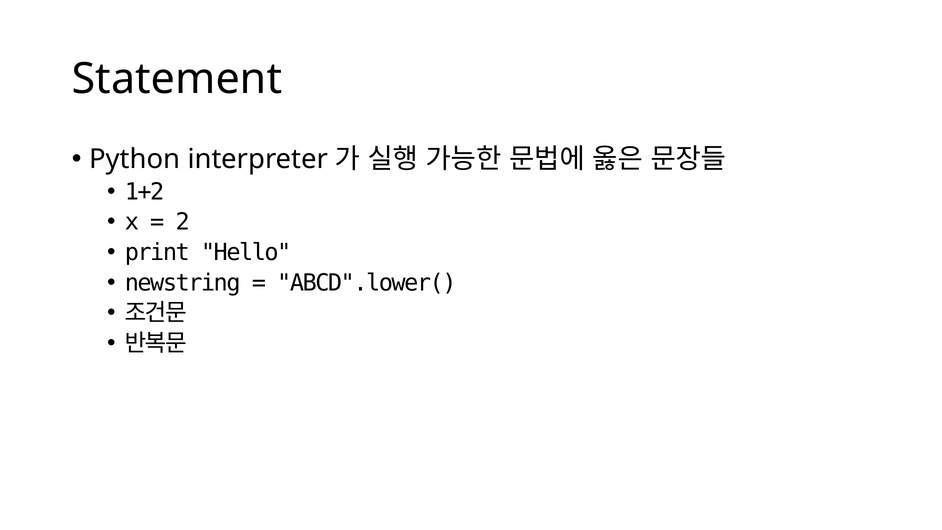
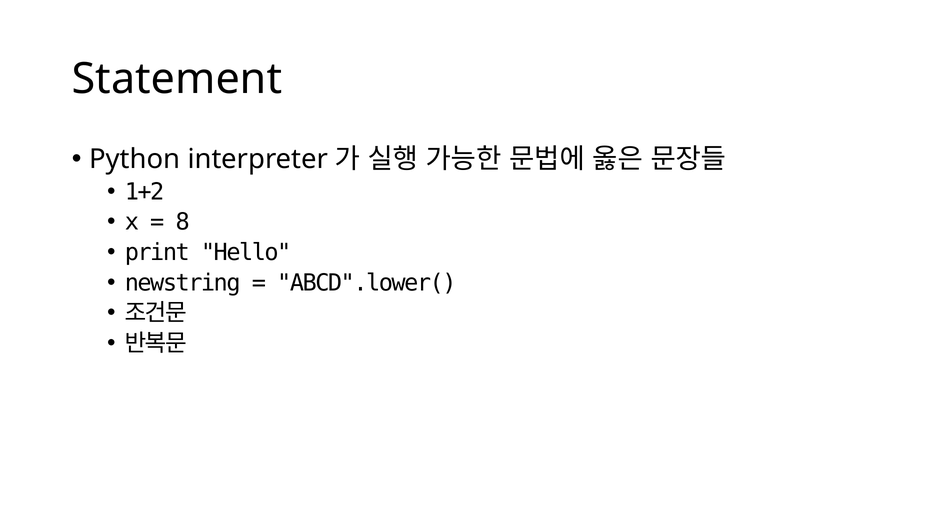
2: 2 -> 8
